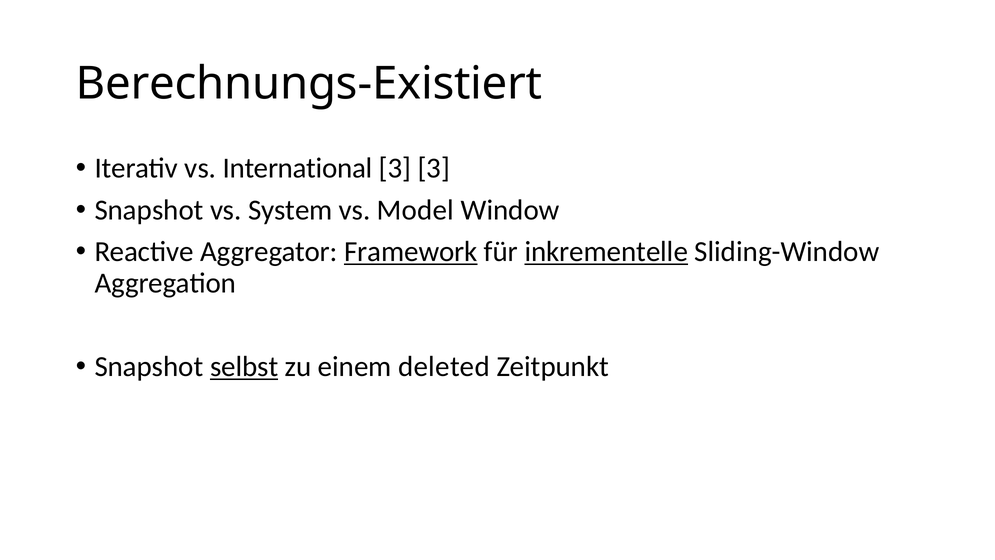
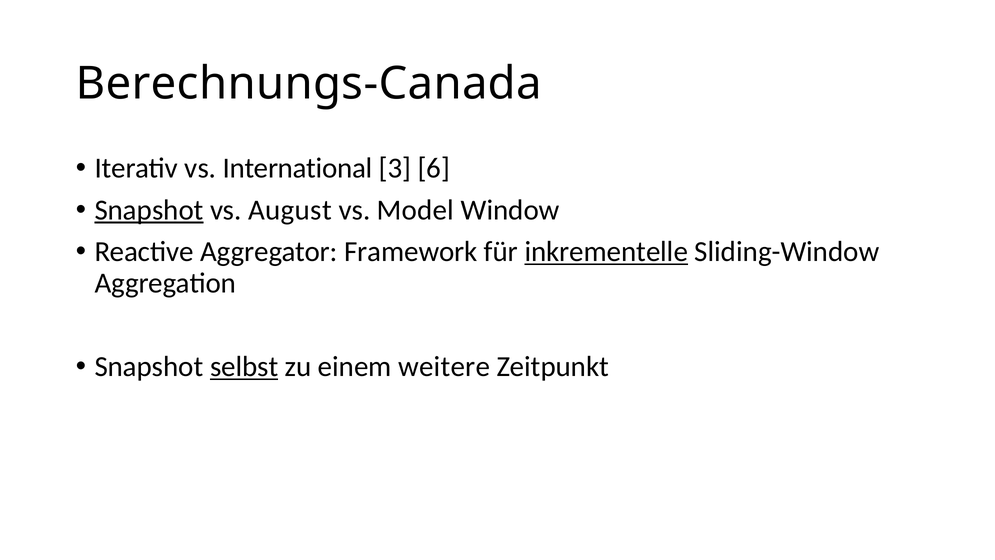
Berechnungs-Existiert: Berechnungs-Existiert -> Berechnungs-Canada
3 3: 3 -> 6
Snapshot at (149, 210) underline: none -> present
System: System -> August
Framework underline: present -> none
deleted: deleted -> weitere
